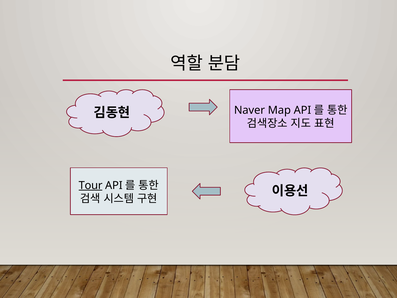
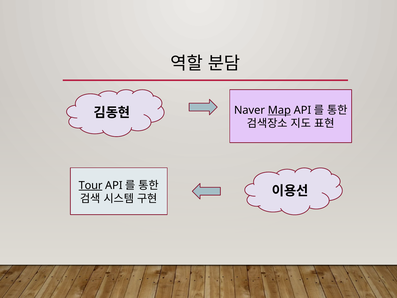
Map underline: none -> present
